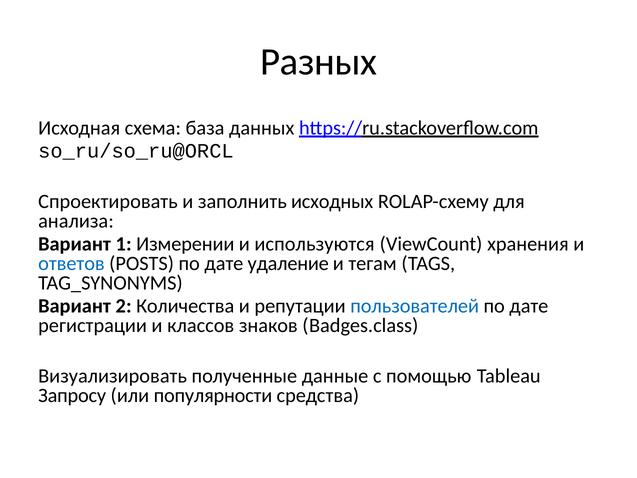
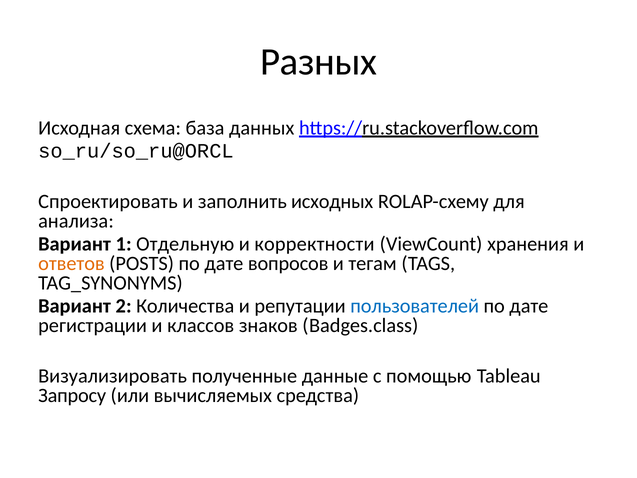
Измерении: Измерении -> Отдельную
используются: используются -> корректности
ответов colour: blue -> orange
удаление: удаление -> вопросов
популярности: популярности -> вычисляемых
